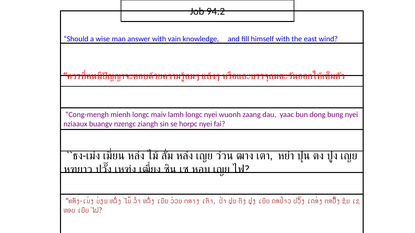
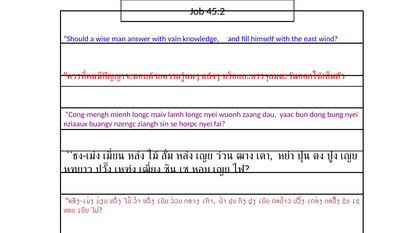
94:2: 94:2 -> 45:2
